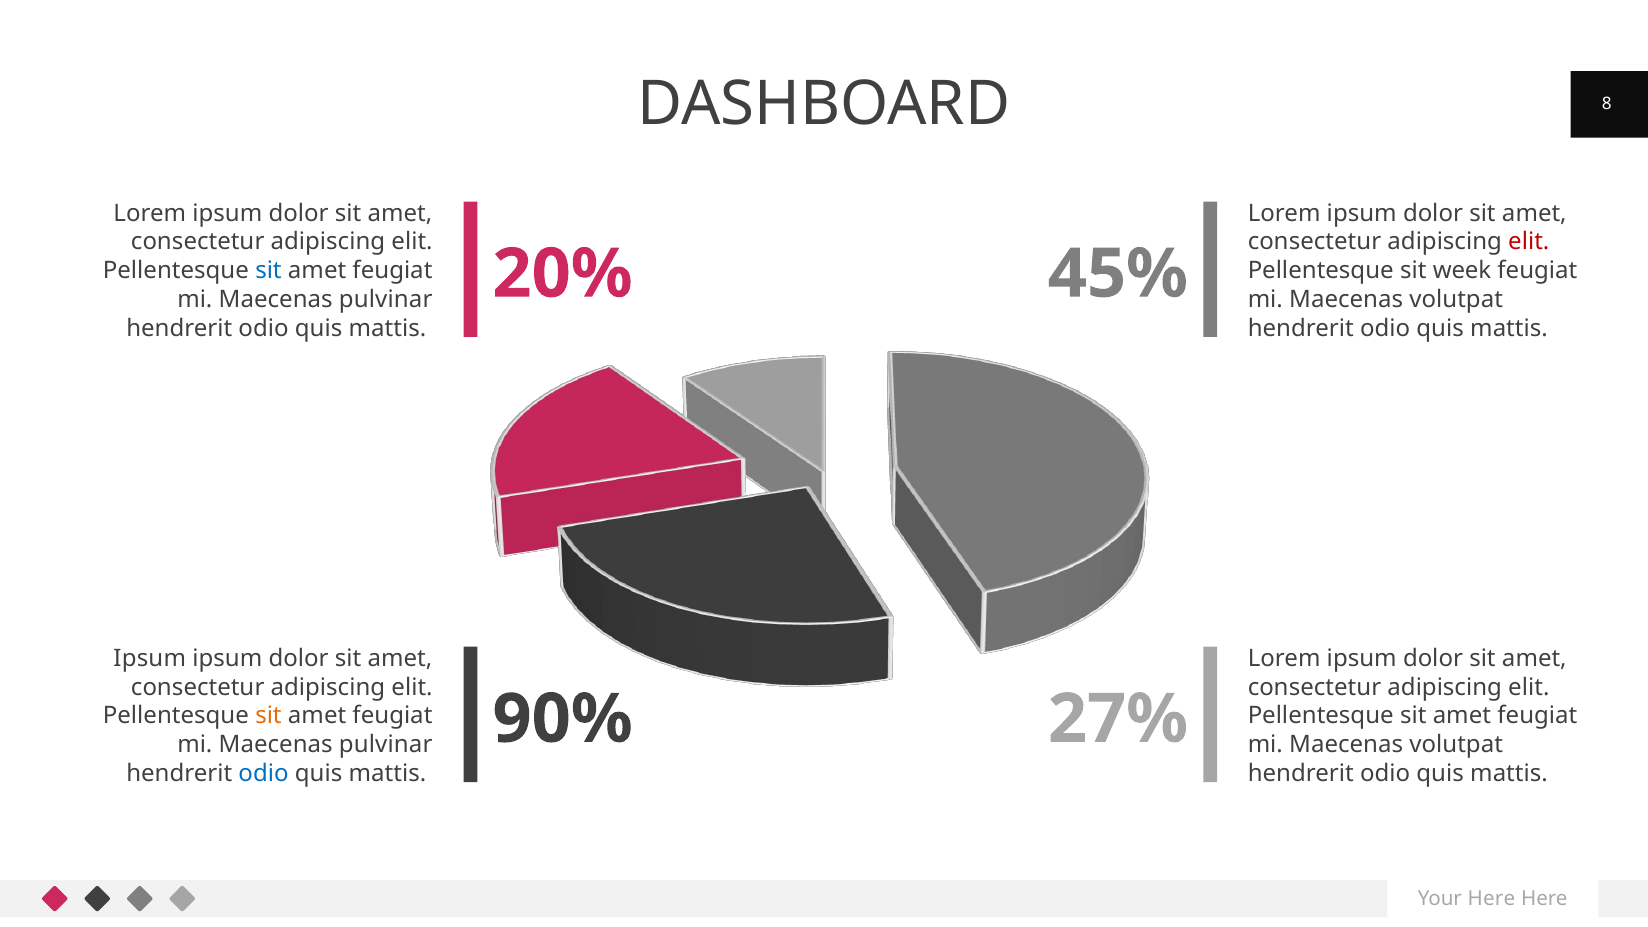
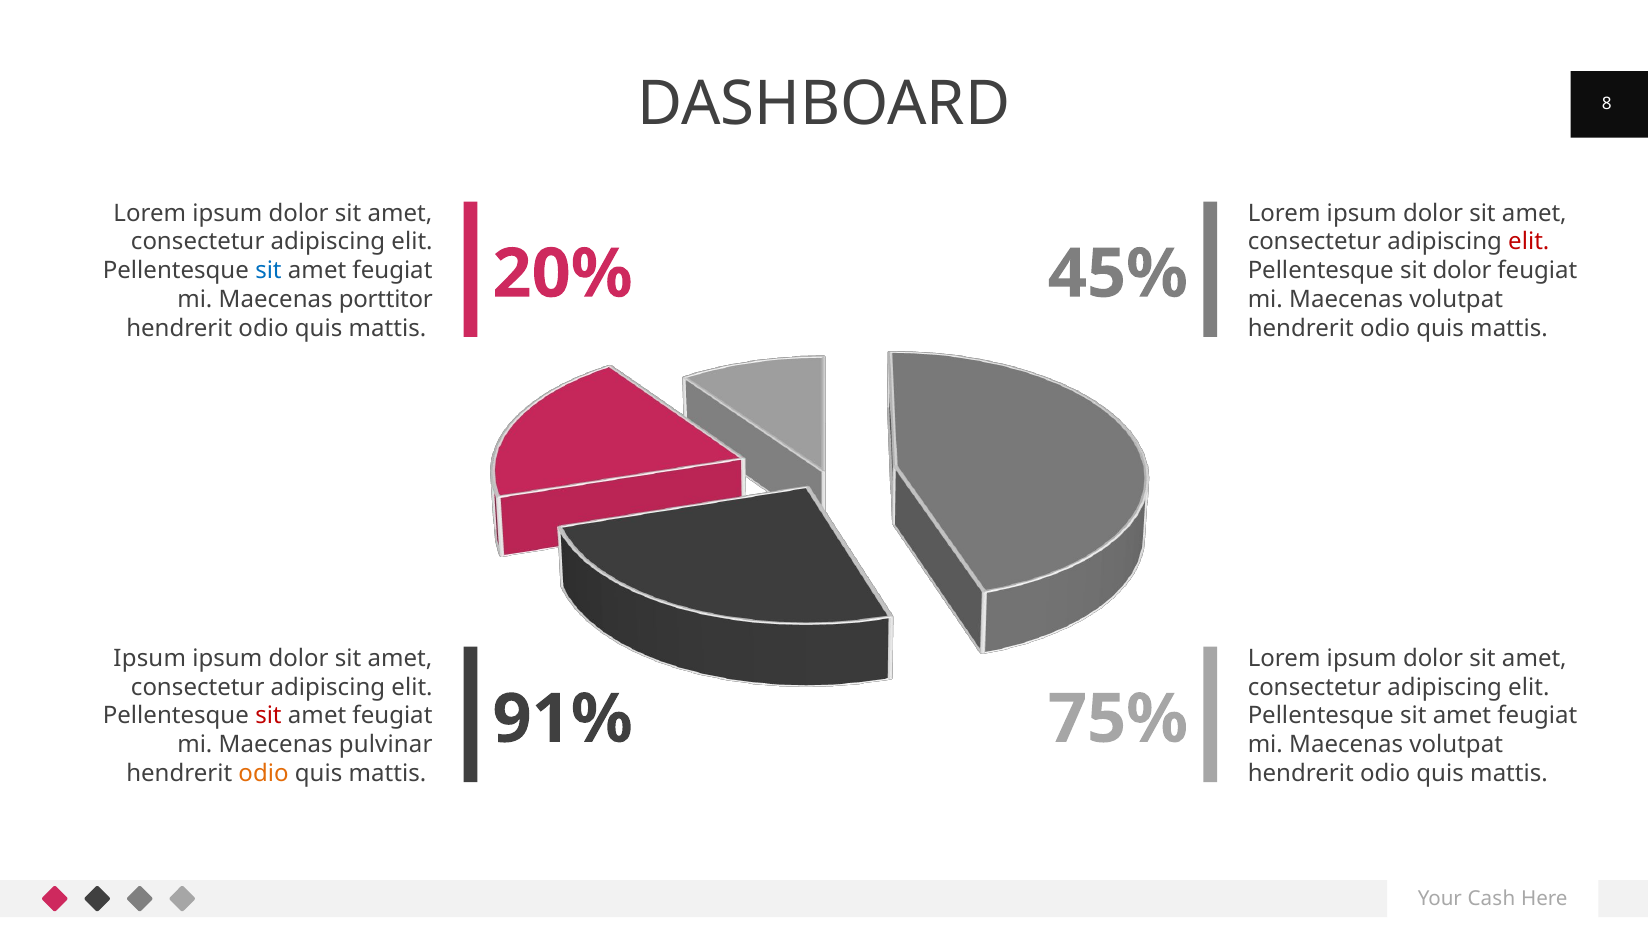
sit week: week -> dolor
pulvinar at (386, 300): pulvinar -> porttitor
90%: 90% -> 91%
27%: 27% -> 75%
sit at (268, 716) colour: orange -> red
odio at (264, 774) colour: blue -> orange
Your Here: Here -> Cash
